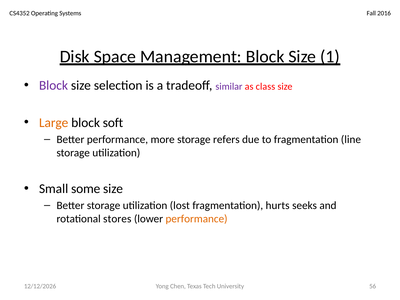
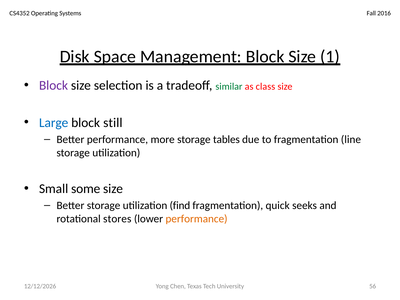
similar colour: purple -> green
Large colour: orange -> blue
soft: soft -> still
refers: refers -> tables
lost: lost -> find
hurts: hurts -> quick
